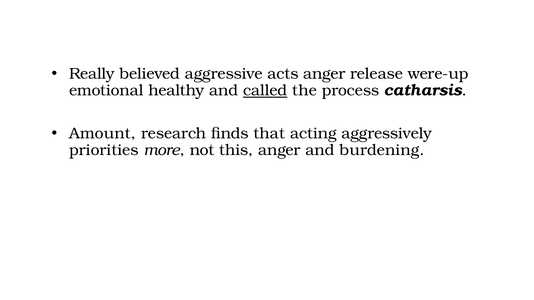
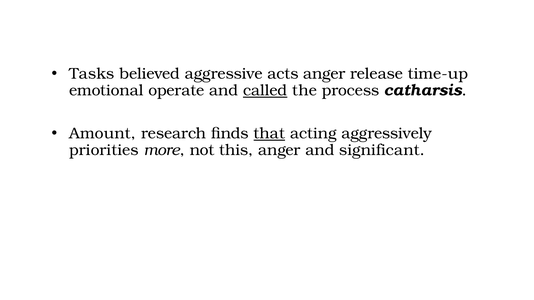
Really: Really -> Tasks
were-up: were-up -> time-up
healthy: healthy -> operate
that underline: none -> present
burdening: burdening -> significant
